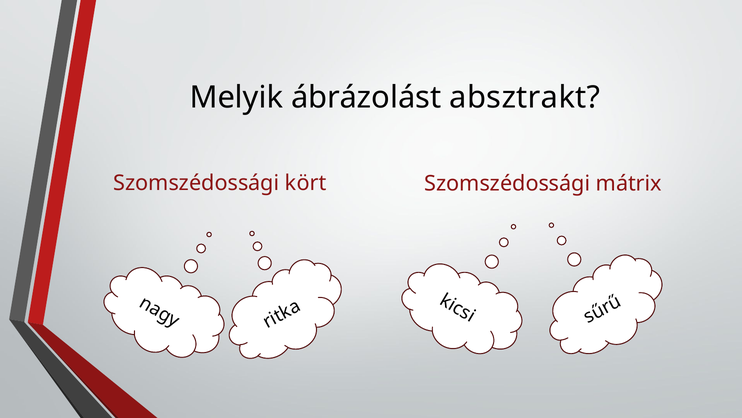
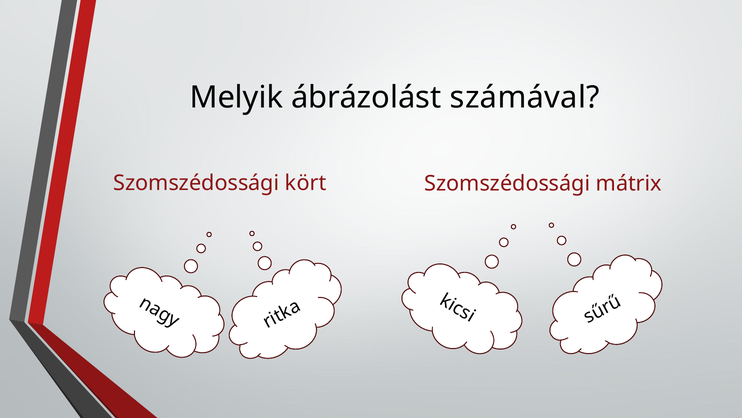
absztrakt: absztrakt -> számával
